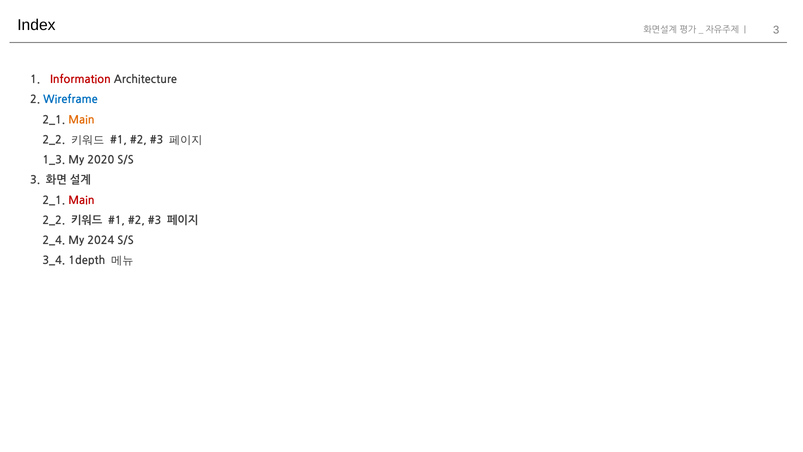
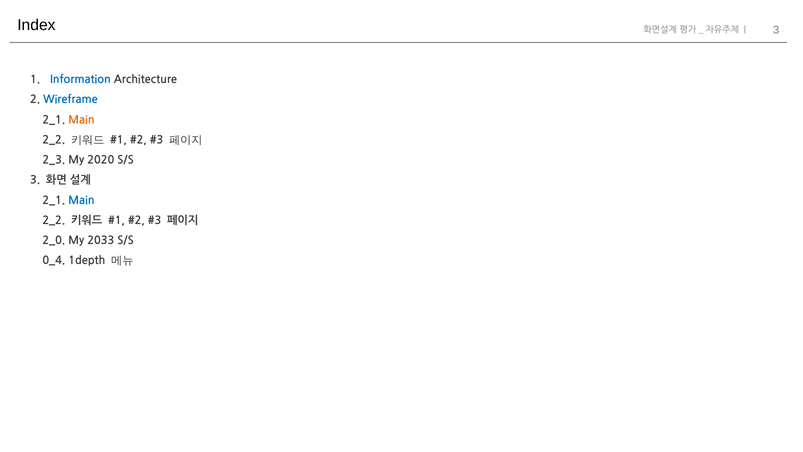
Information colour: red -> blue
1_3: 1_3 -> 2_3
Main at (81, 200) colour: red -> blue
2_4: 2_4 -> 2_0
2024: 2024 -> 2033
3_4: 3_4 -> 0_4
